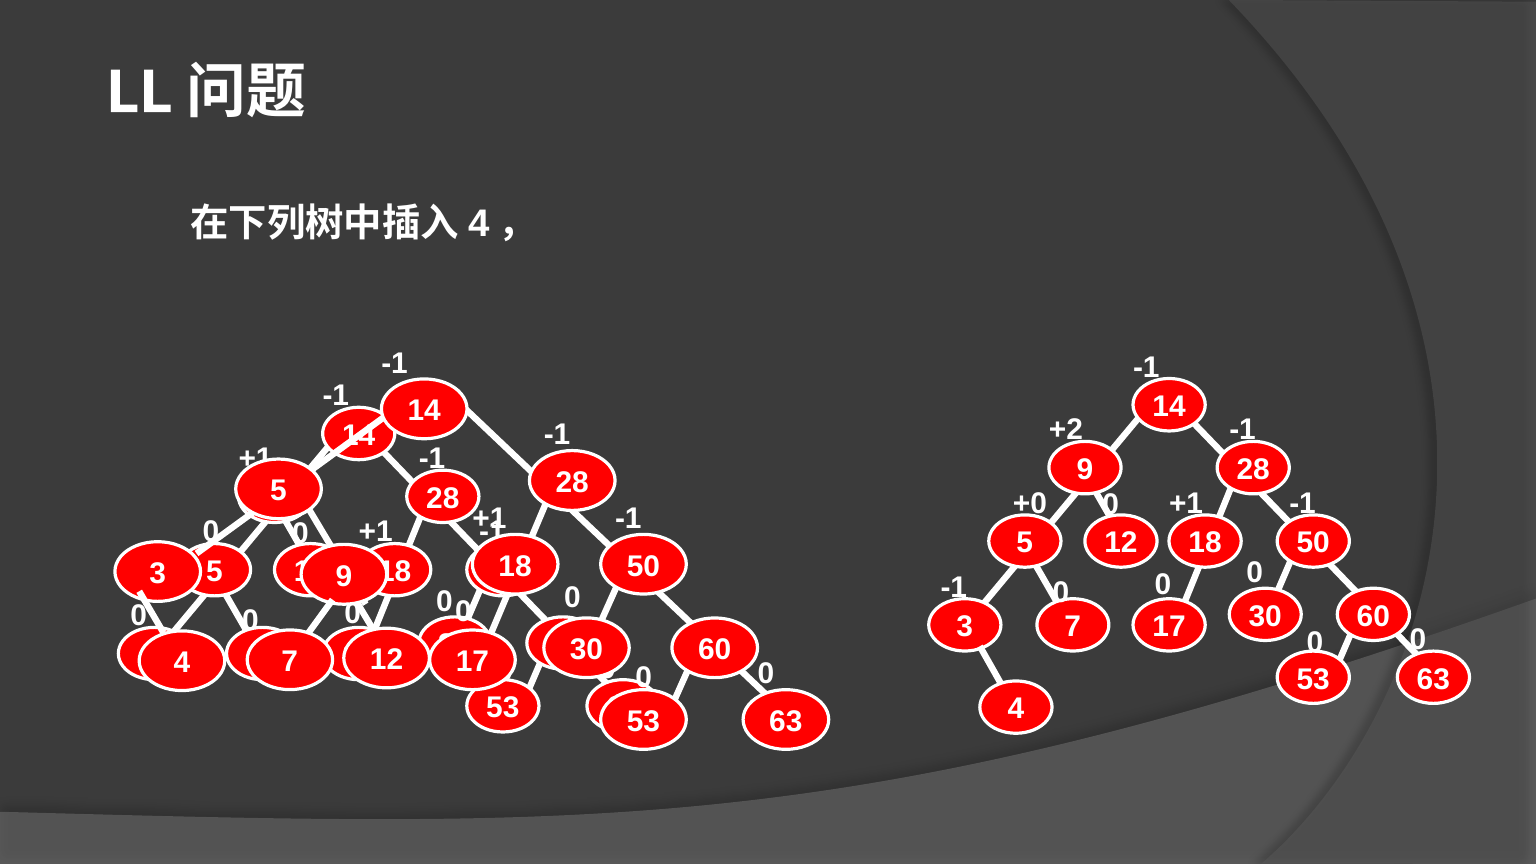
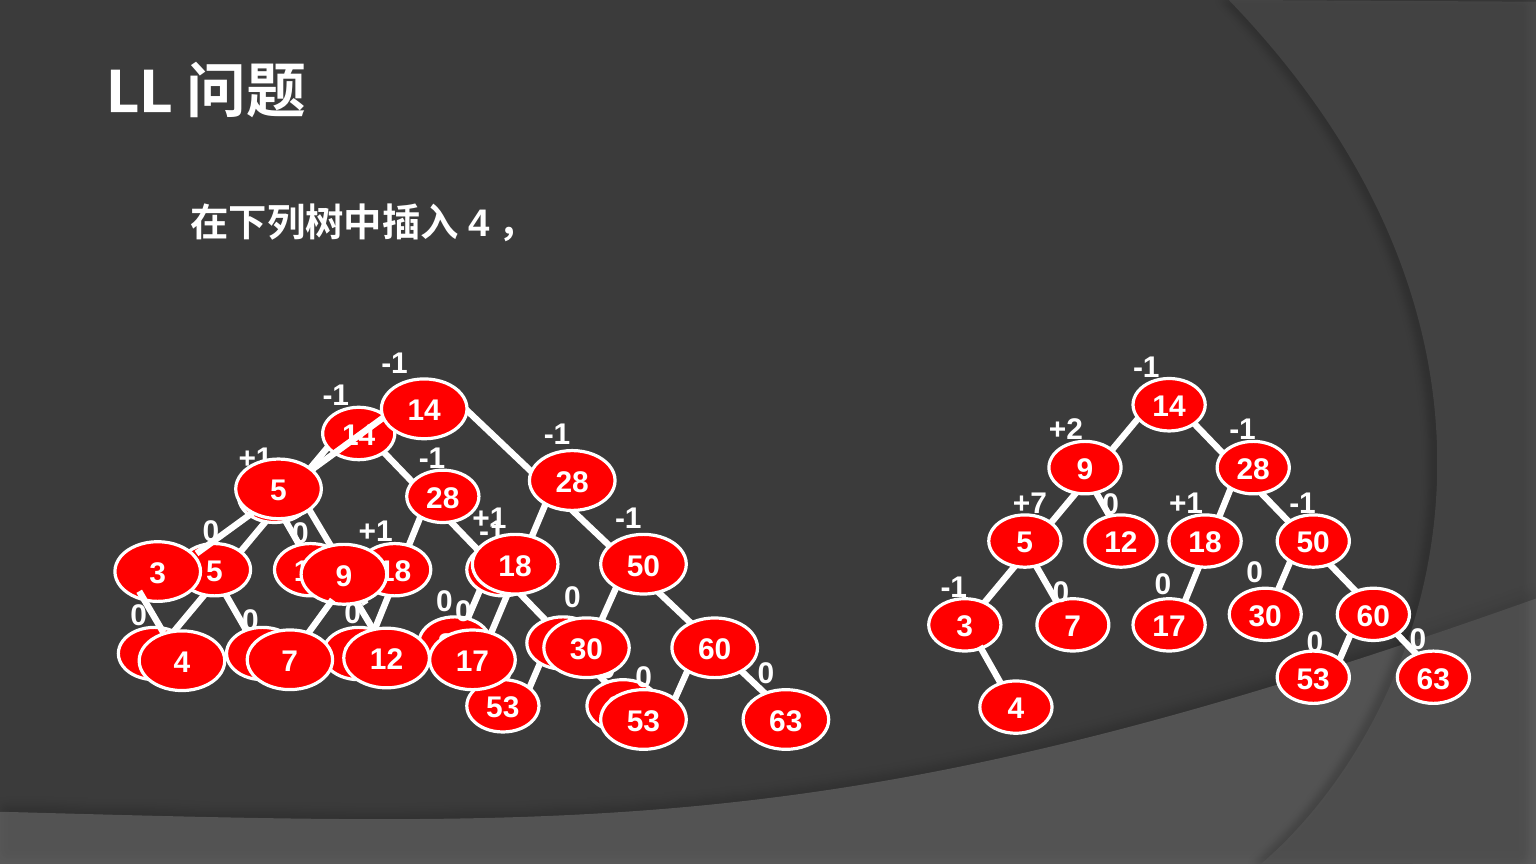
+0: +0 -> +7
